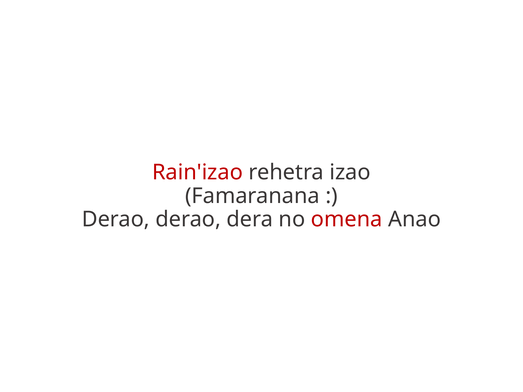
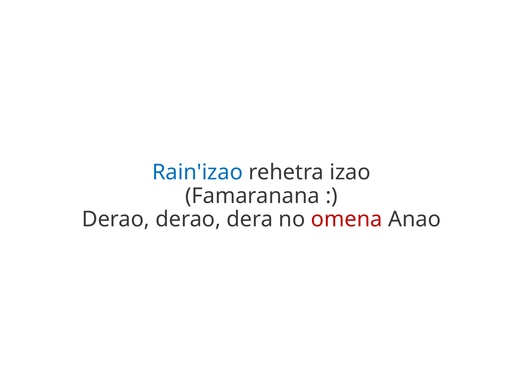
Rain'izao colour: red -> blue
